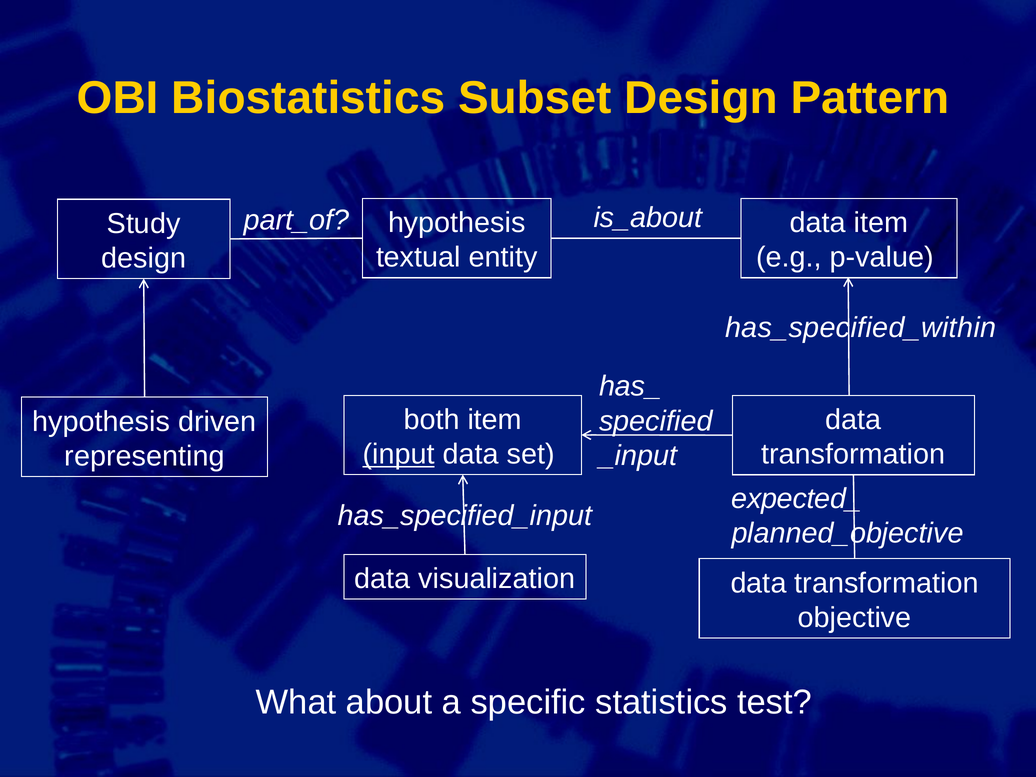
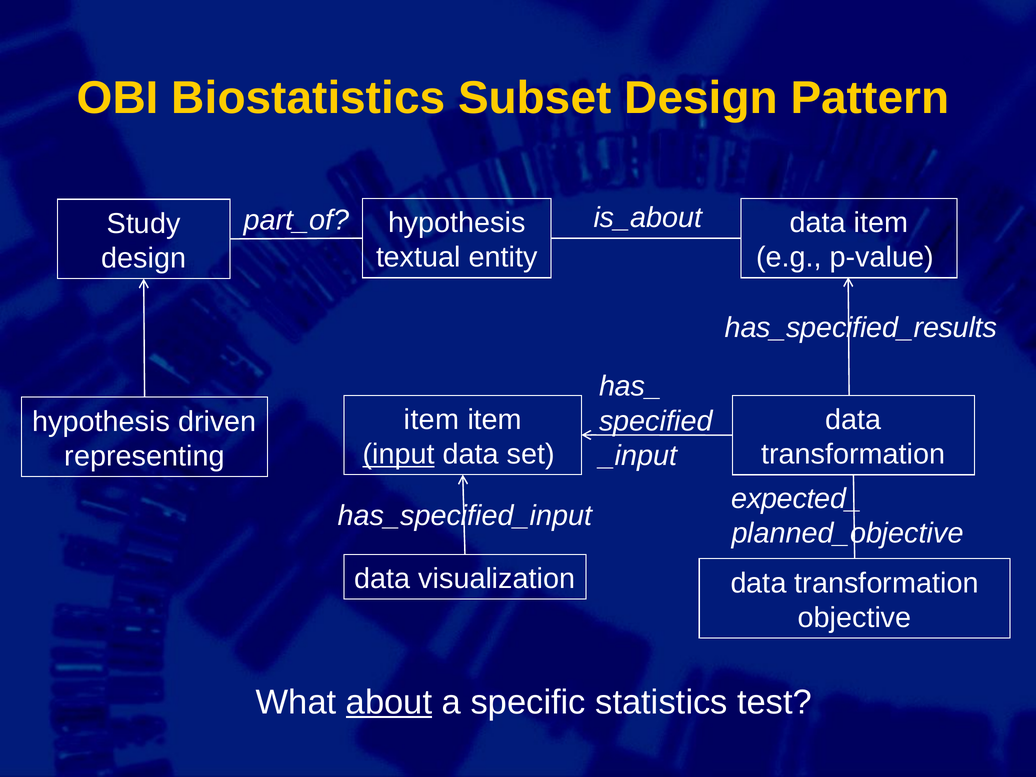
has_specified_within: has_specified_within -> has_specified_results
both at (432, 420): both -> item
about underline: none -> present
